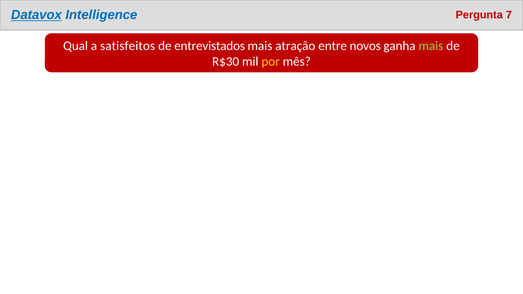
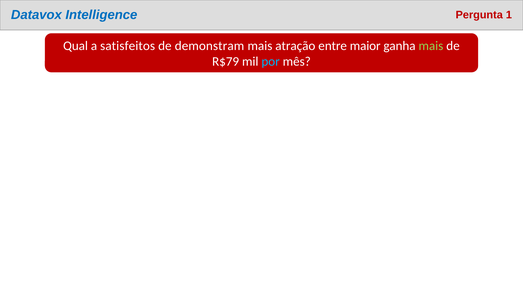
Datavox underline: present -> none
7: 7 -> 1
entrevistados: entrevistados -> demonstram
novos: novos -> maior
R$30: R$30 -> R$79
por colour: yellow -> light blue
